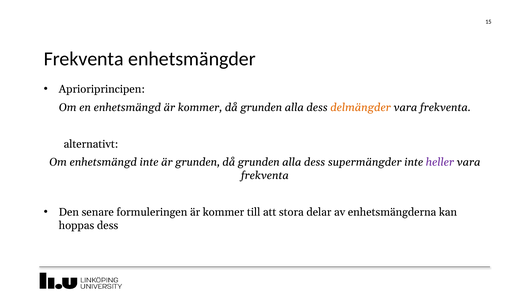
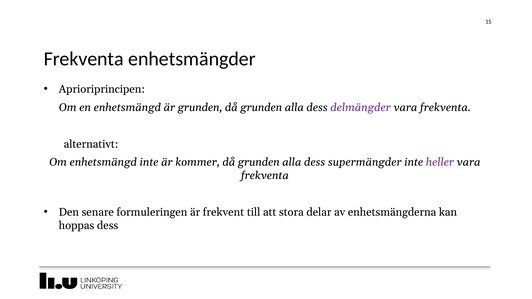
enhetsmängd är kommer: kommer -> grunden
delmängder colour: orange -> purple
är grunden: grunden -> kommer
formuleringen är kommer: kommer -> frekvent
